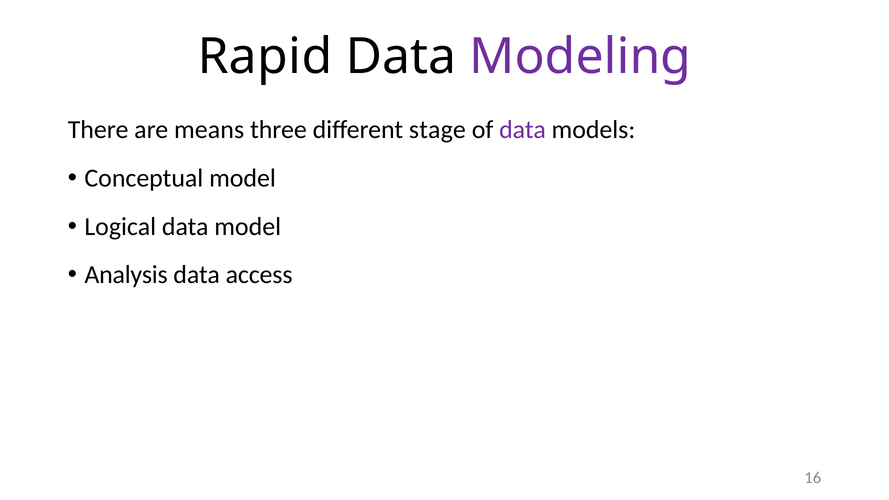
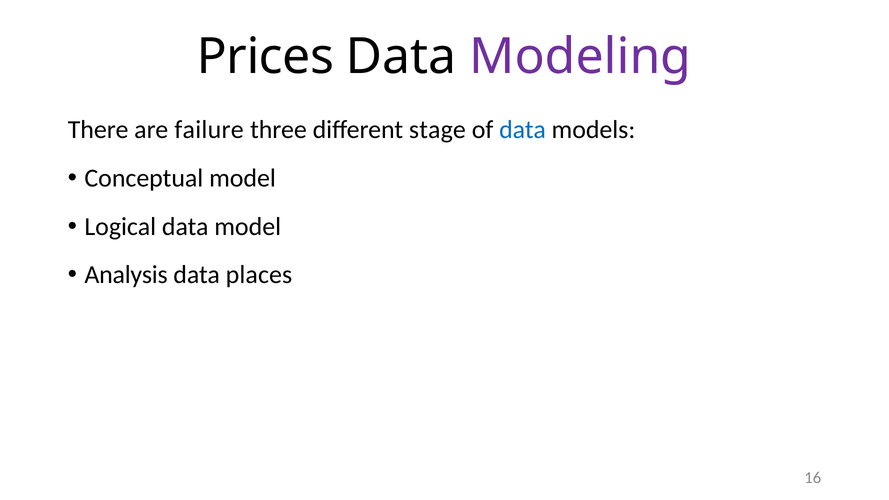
Rapid: Rapid -> Prices
means: means -> failure
data at (523, 130) colour: purple -> blue
access: access -> places
